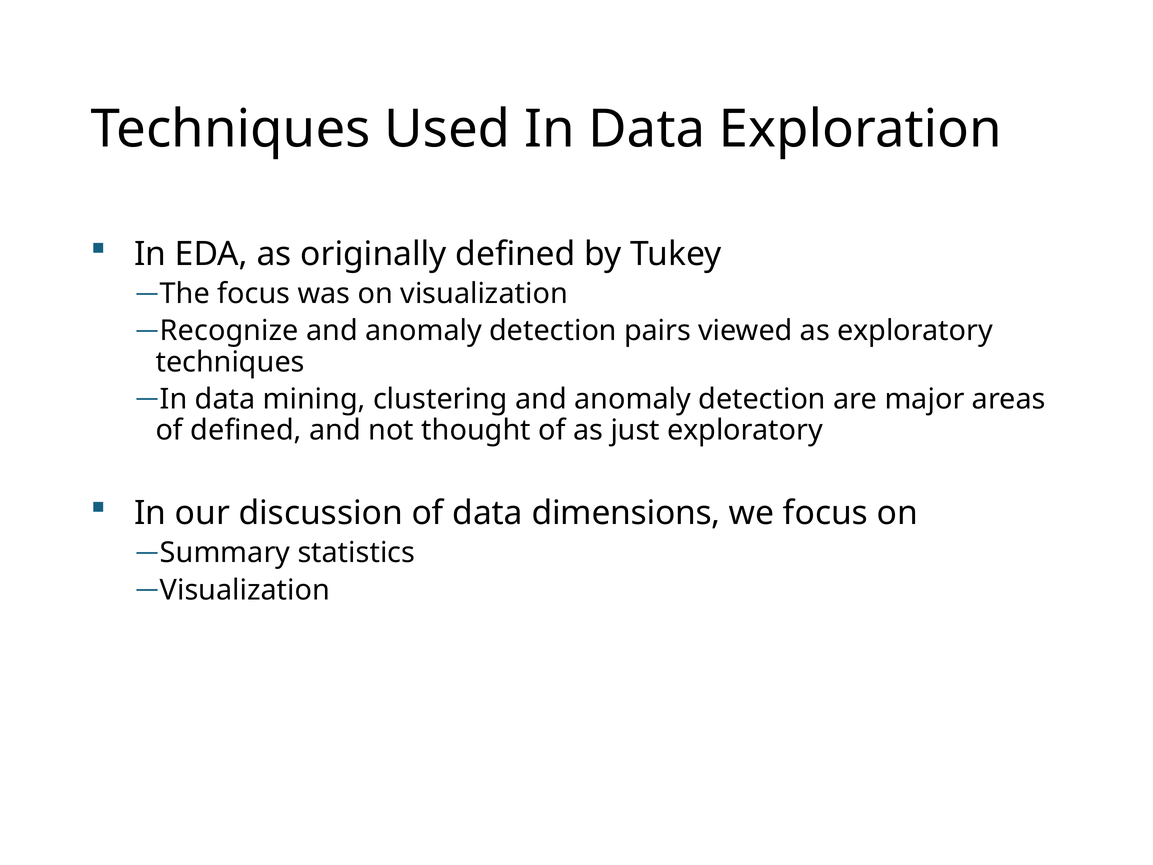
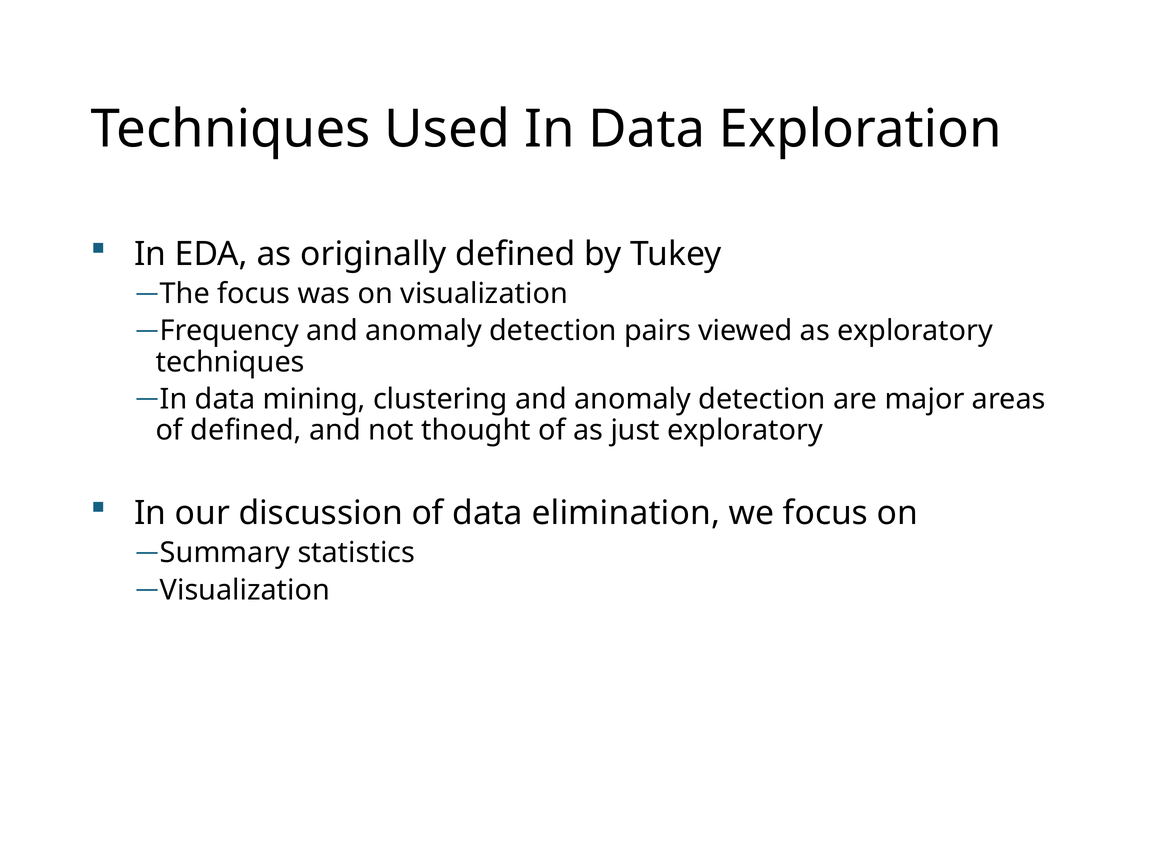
Recognize: Recognize -> Frequency
dimensions: dimensions -> elimination
